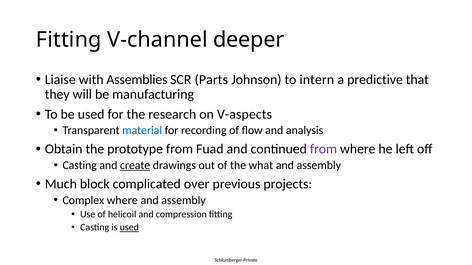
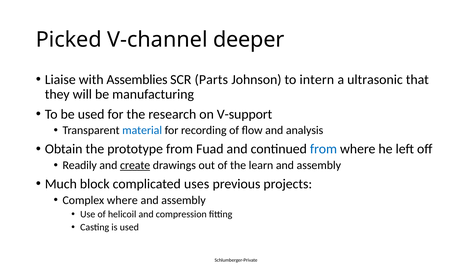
Fitting at (69, 40): Fitting -> Picked
predictive: predictive -> ultrasonic
V-aspects: V-aspects -> V-support
from at (323, 149) colour: purple -> blue
Casting at (80, 166): Casting -> Readily
what: what -> learn
over: over -> uses
used at (129, 228) underline: present -> none
